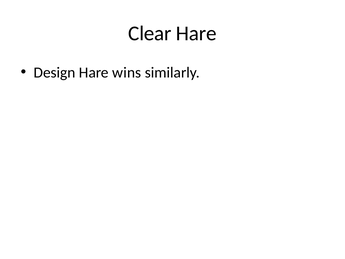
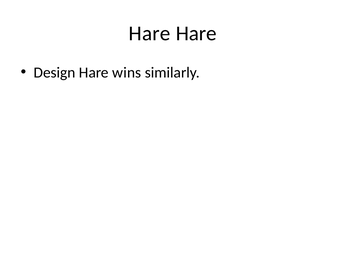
Clear at (150, 33): Clear -> Hare
